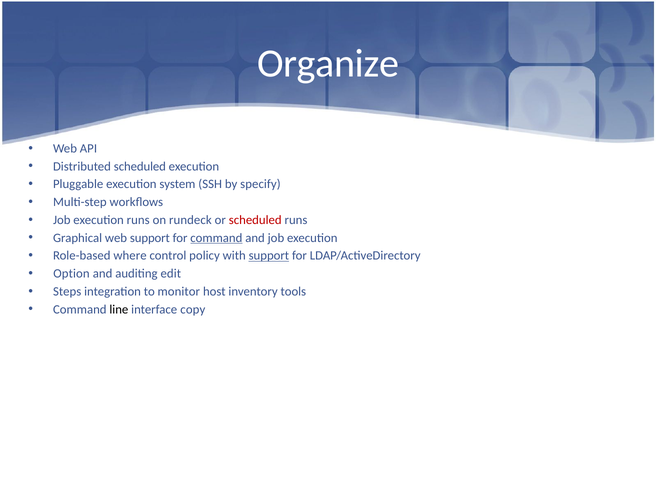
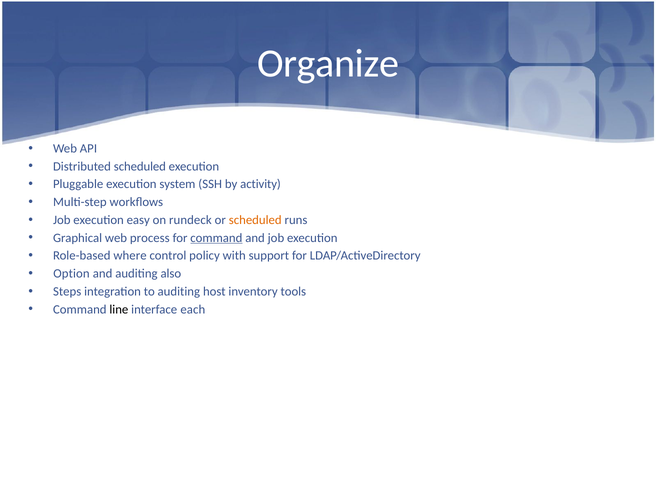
specify: specify -> activity
execution runs: runs -> easy
scheduled at (255, 220) colour: red -> orange
web support: support -> process
support at (269, 256) underline: present -> none
edit: edit -> also
to monitor: monitor -> auditing
copy: copy -> each
